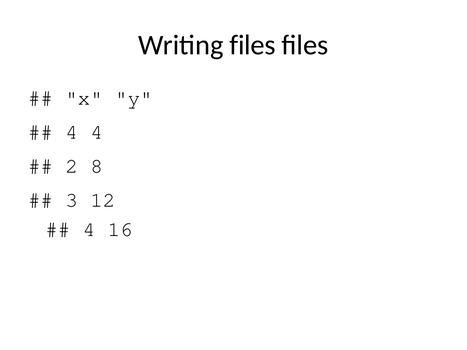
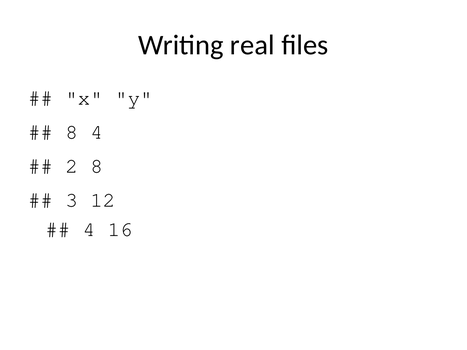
Writing files: files -> real
4 at (72, 132): 4 -> 8
